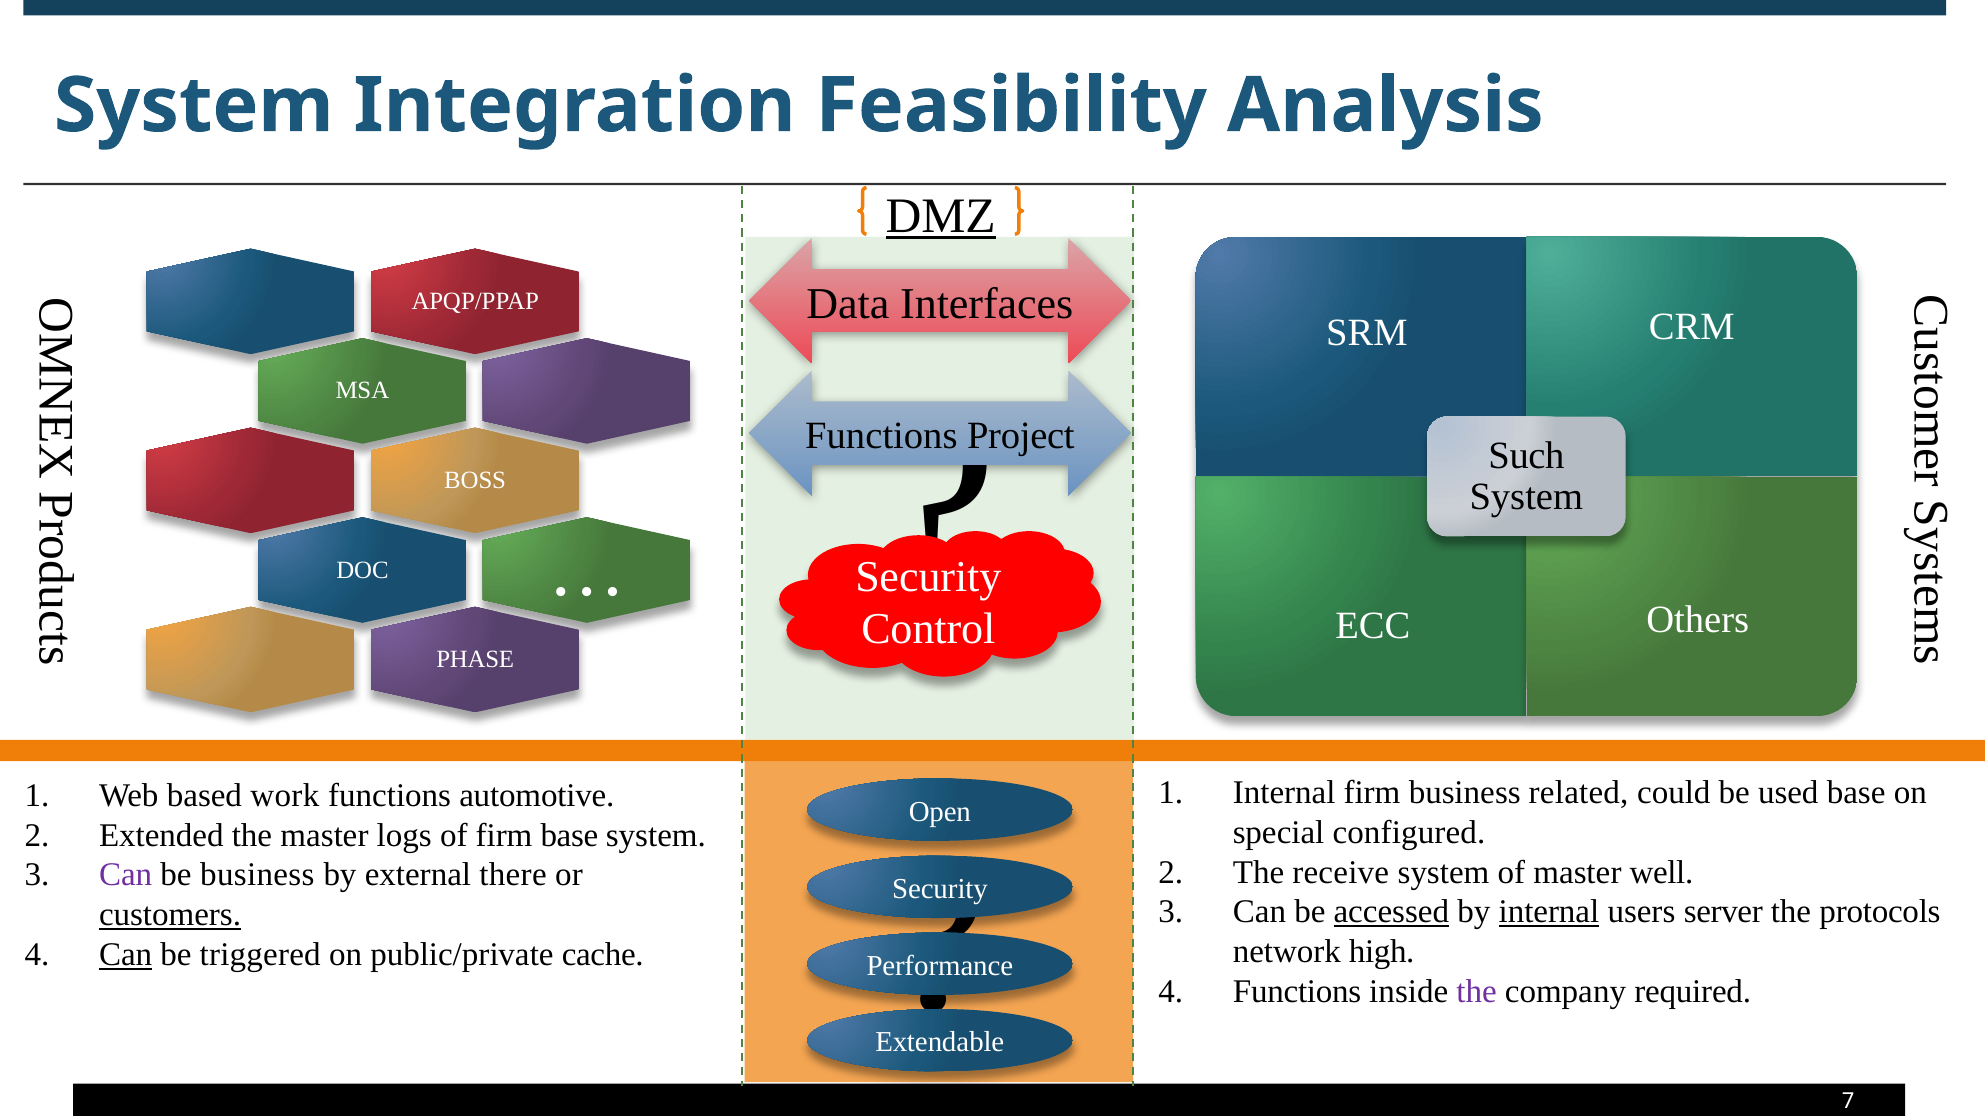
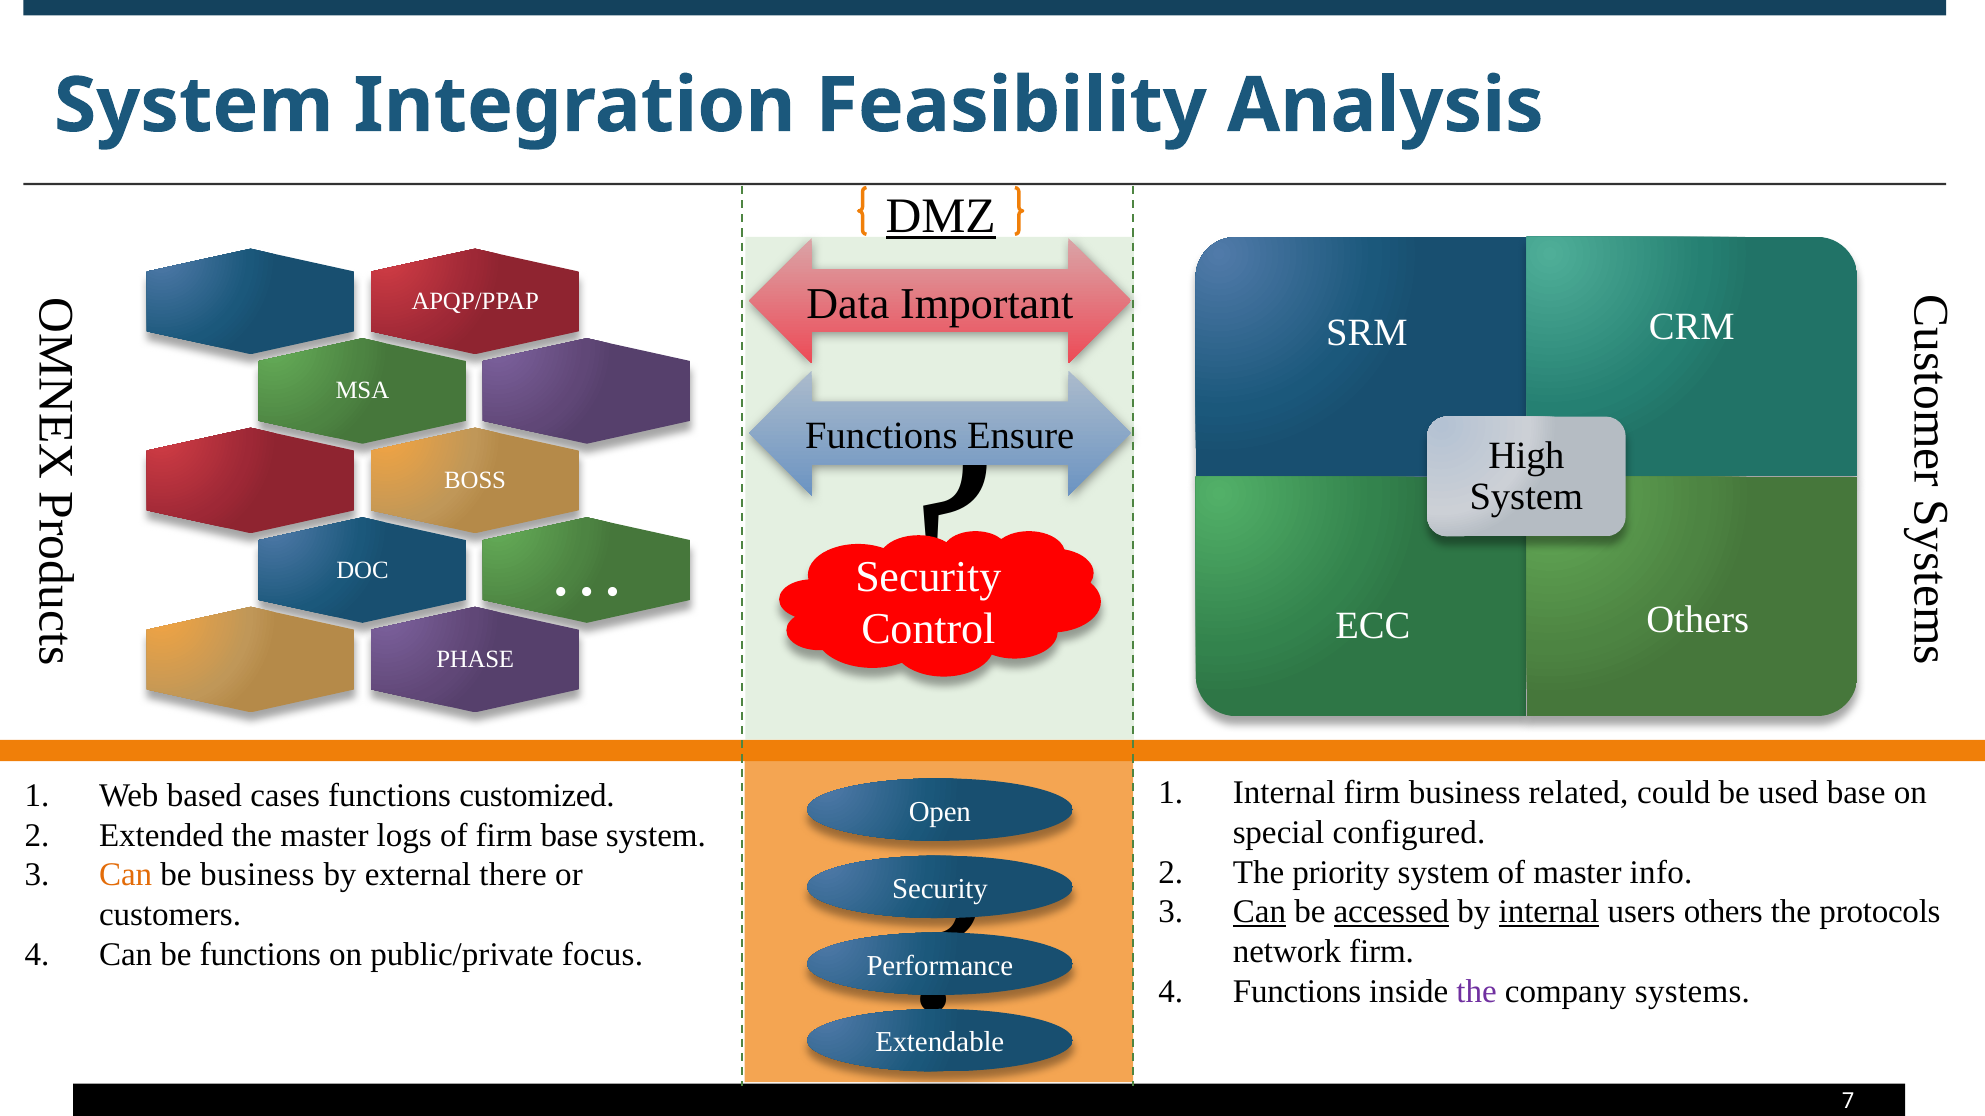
Interfaces: Interfaces -> Important
Project: Project -> Ensure
Such: Such -> High
work: work -> cases
automotive: automotive -> customized
receive: receive -> priority
well: well -> info
Can at (126, 875) colour: purple -> orange
Can at (1259, 912) underline: none -> present
users server: server -> others
customers underline: present -> none
network high: high -> firm
Can at (126, 955) underline: present -> none
be triggered: triggered -> functions
cache: cache -> focus
required: required -> systems
